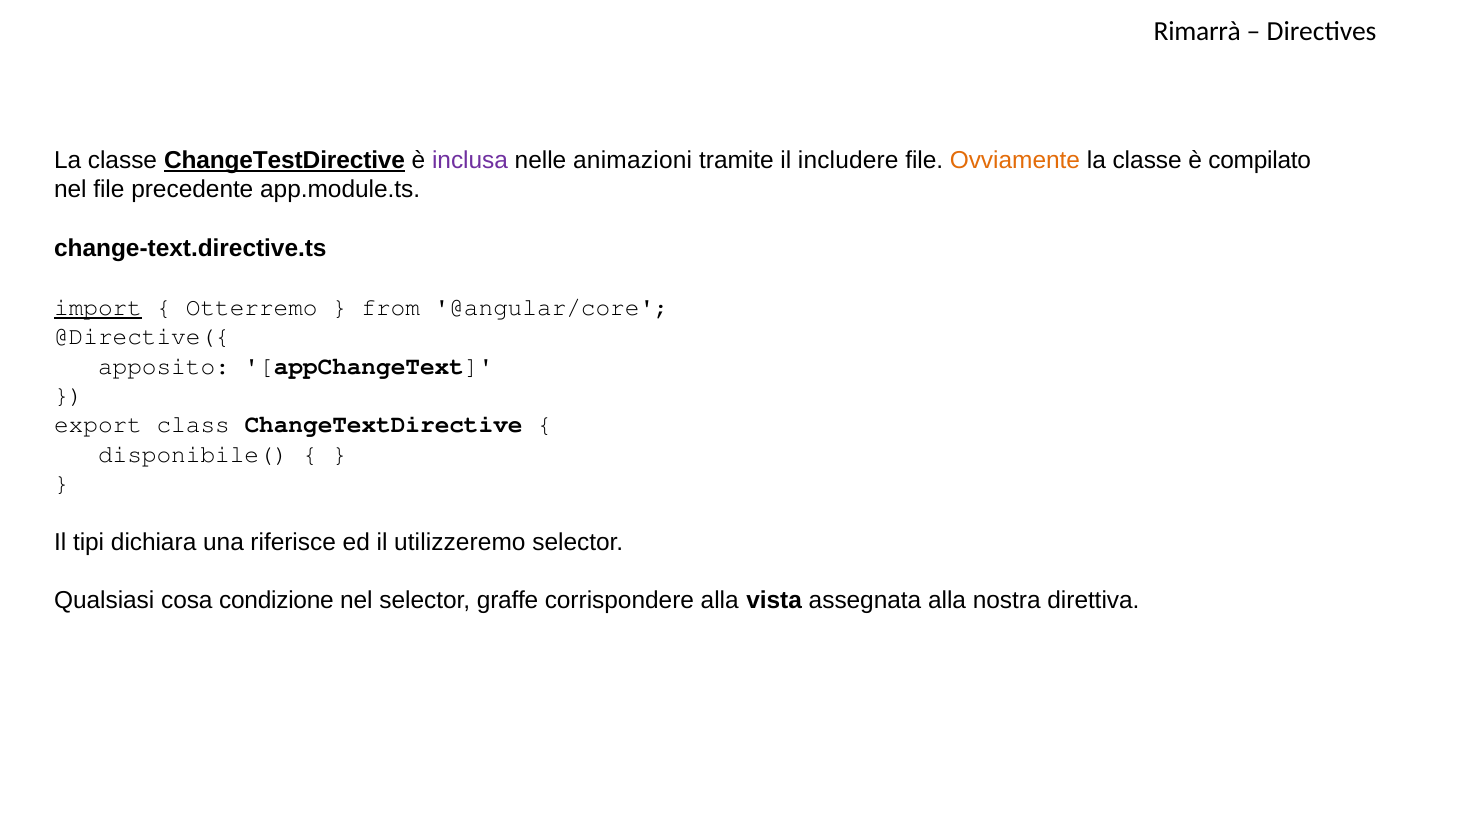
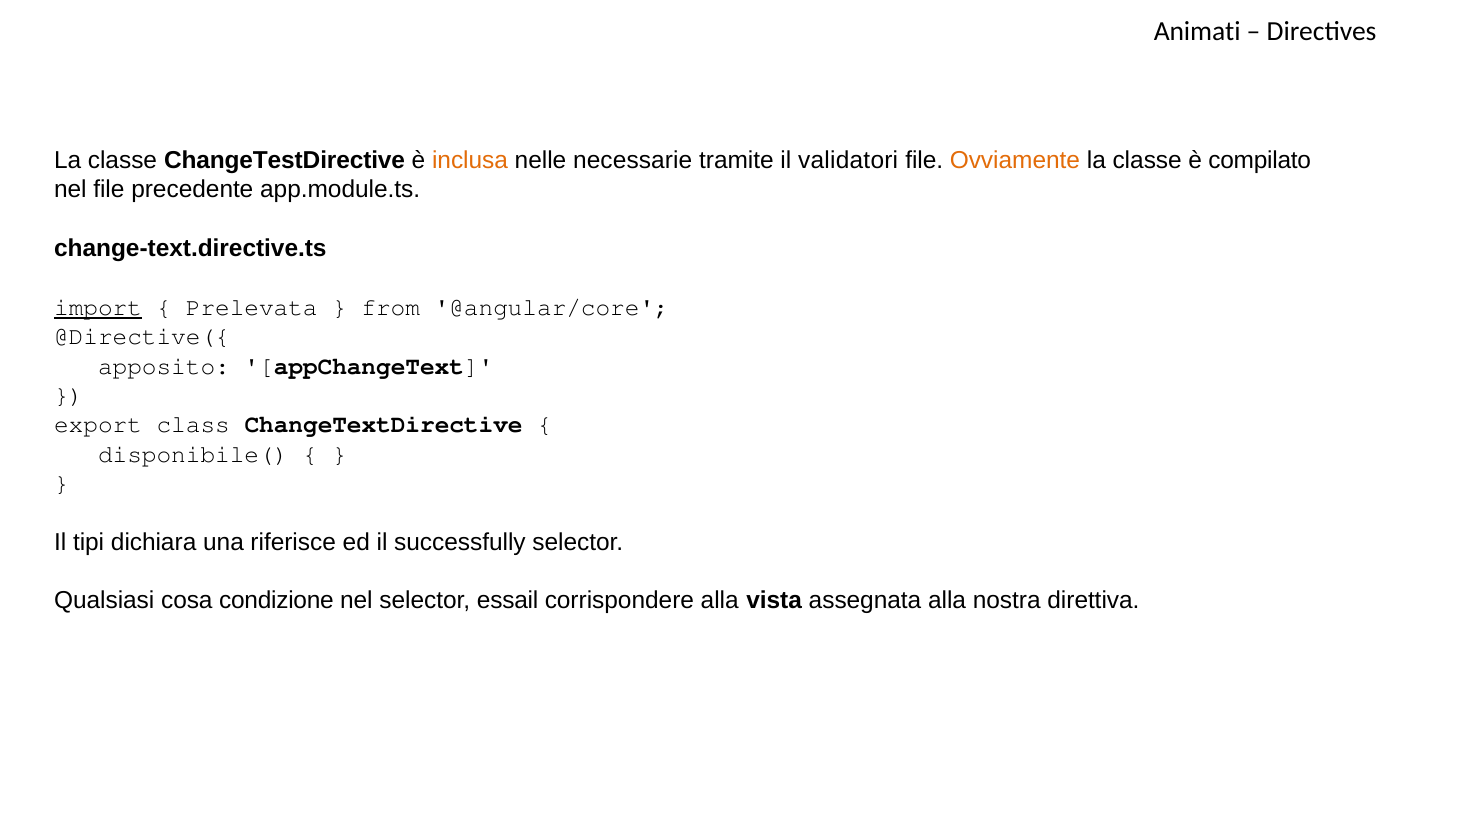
Rimarrà: Rimarrà -> Animati
ChangeTestDirective underline: present -> none
inclusa colour: purple -> orange
animazioni: animazioni -> necessarie
includere: includere -> validatori
Otterremo: Otterremo -> Prelevata
utilizzeremo: utilizzeremo -> successfully
graffe: graffe -> essail
